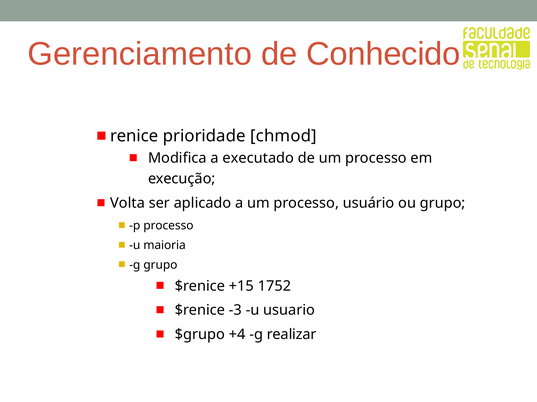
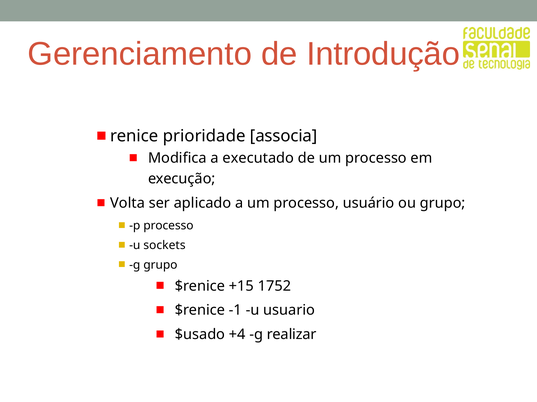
Conhecido: Conhecido -> Introdução
chmod: chmod -> associa
maioria: maioria -> sockets
-3: -3 -> -1
$grupo: $grupo -> $usado
